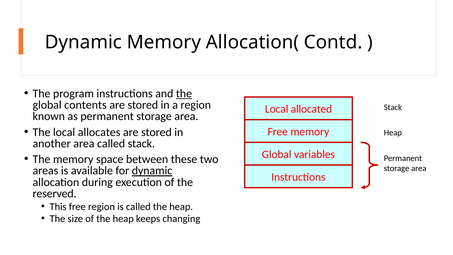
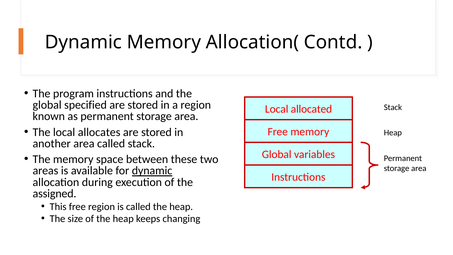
the at (184, 93) underline: present -> none
contents: contents -> specified
reserved: reserved -> assigned
